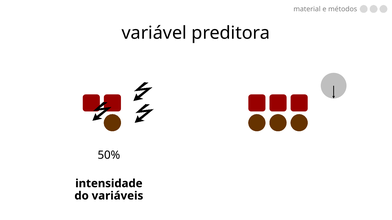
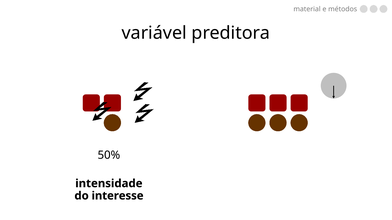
variáveis: variáveis -> interesse
